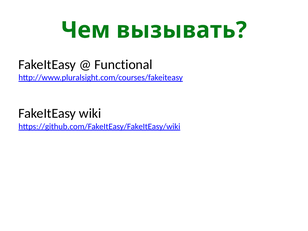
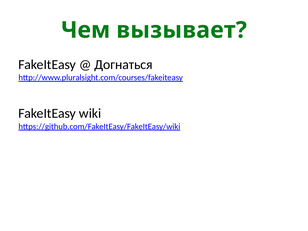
вызывать: вызывать -> вызывает
Functional: Functional -> Догнаться
